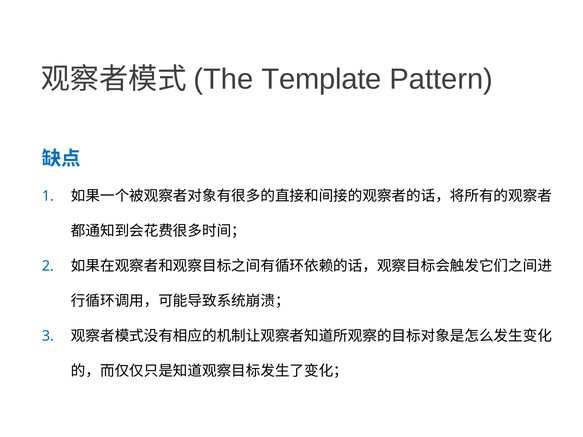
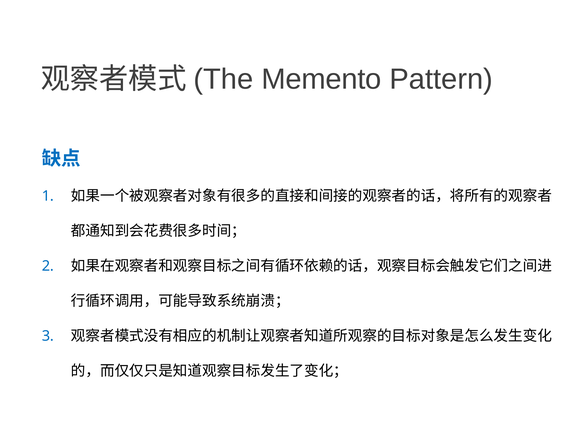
Template: Template -> Memento
